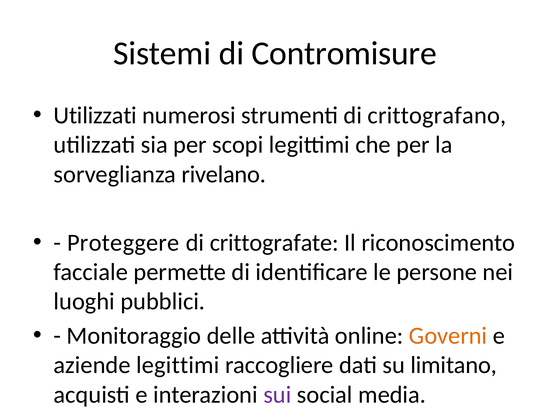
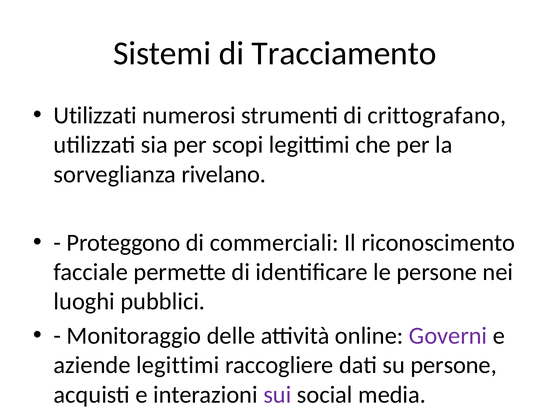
Contromisure: Contromisure -> Tracciamento
Proteggere: Proteggere -> Proteggono
crittografate: crittografate -> commerciali
Governi colour: orange -> purple
su limitano: limitano -> persone
